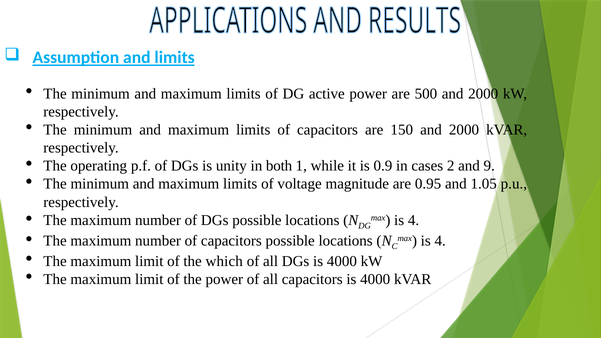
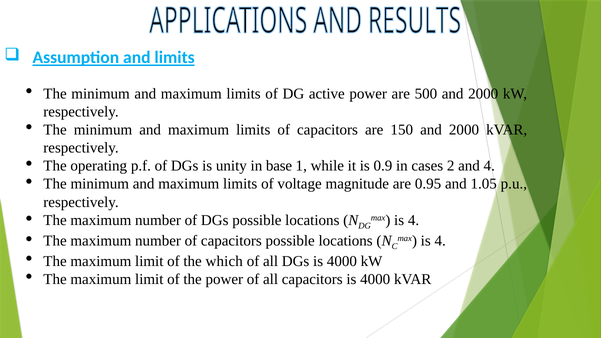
both: both -> base
and 9: 9 -> 4
